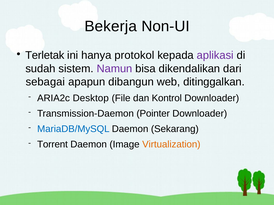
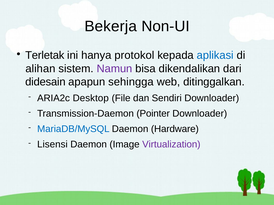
aplikasi colour: purple -> blue
sudah: sudah -> alihan
sebagai: sebagai -> didesain
dibangun: dibangun -> sehingga
Kontrol: Kontrol -> Sendiri
Sekarang: Sekarang -> Hardware
Torrent: Torrent -> Lisensi
Virtualization colour: orange -> purple
